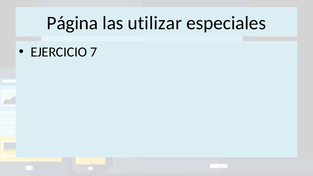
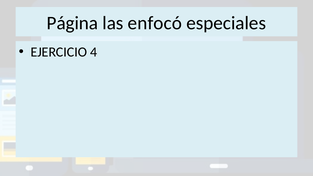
utilizar: utilizar -> enfocó
7: 7 -> 4
